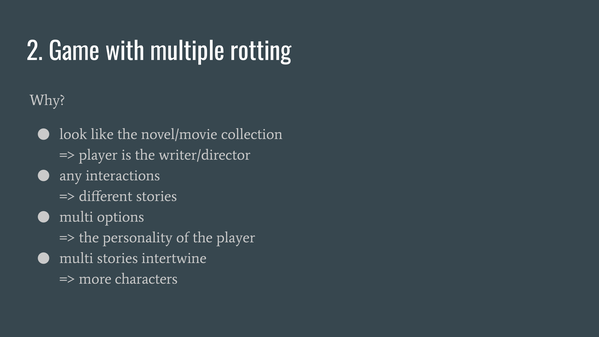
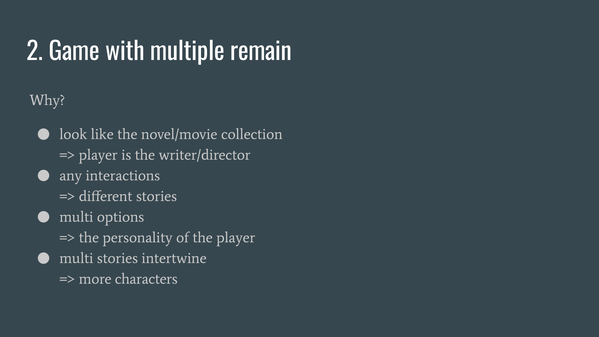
rotting: rotting -> remain
